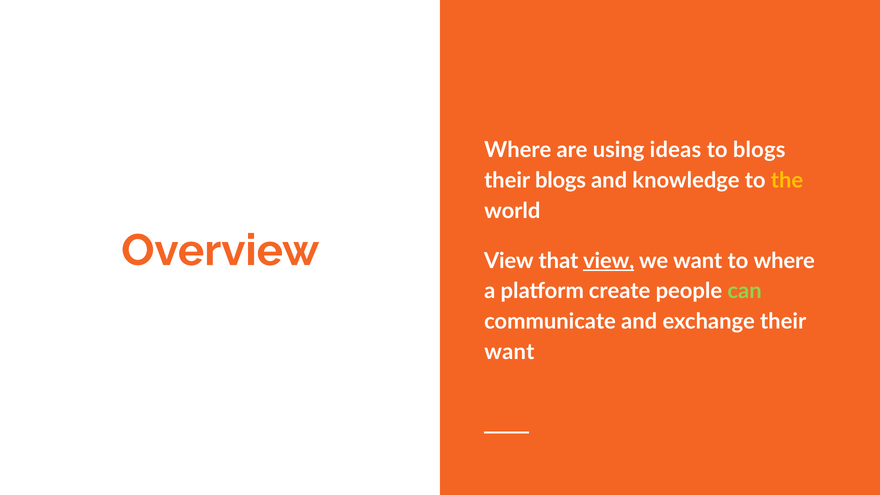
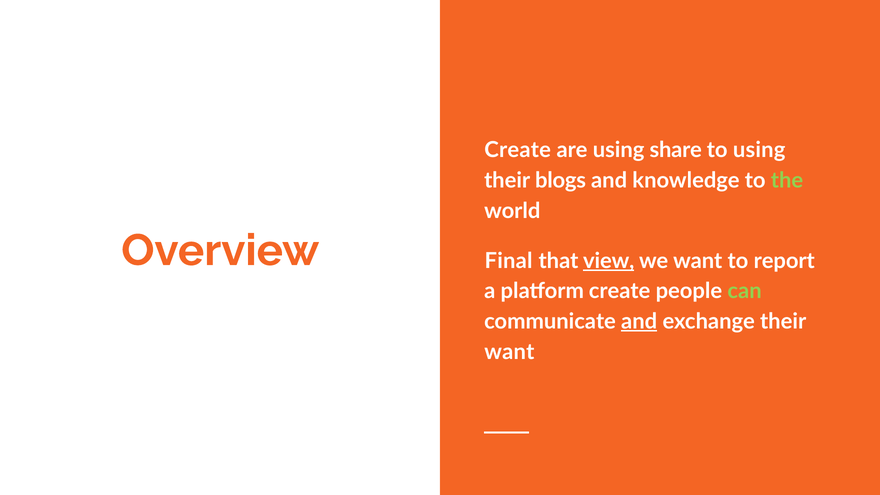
Where at (518, 150): Where -> Create
ideas: ideas -> share
to blogs: blogs -> using
the colour: yellow -> light green
View at (509, 261): View -> Final
to where: where -> report
and at (639, 321) underline: none -> present
